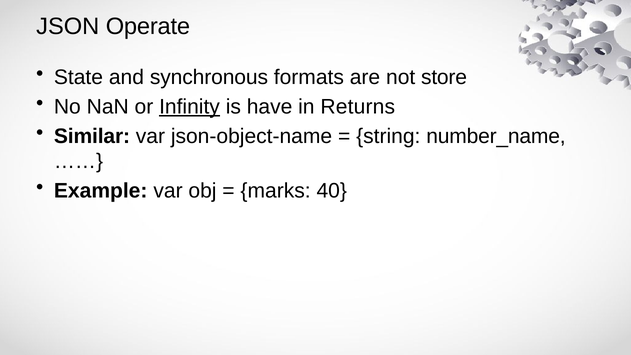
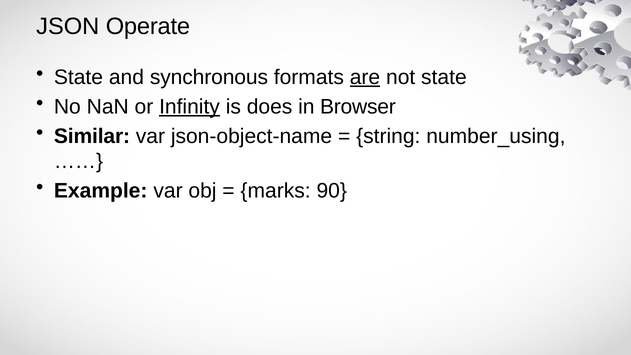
are underline: none -> present
not store: store -> state
have: have -> does
Returns: Returns -> Browser
number_name: number_name -> number_using
40: 40 -> 90
